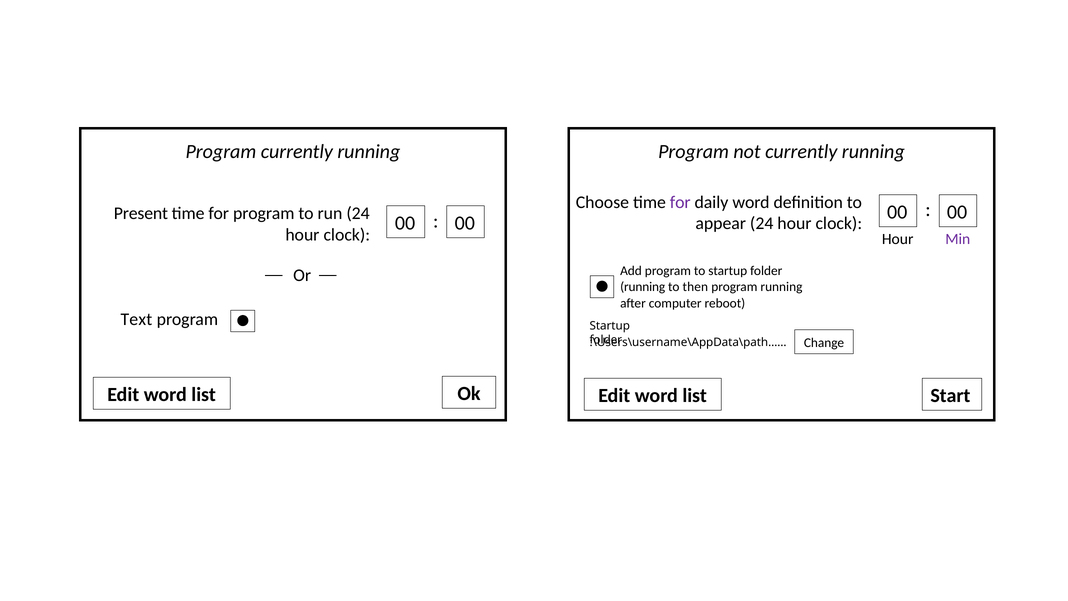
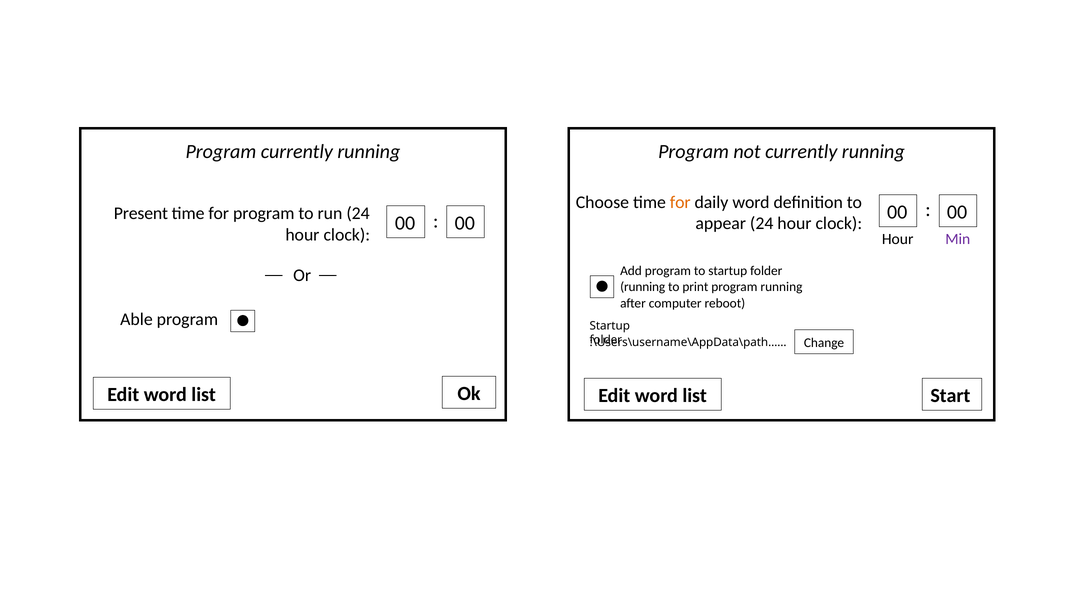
for at (680, 202) colour: purple -> orange
then: then -> print
Text: Text -> Able
